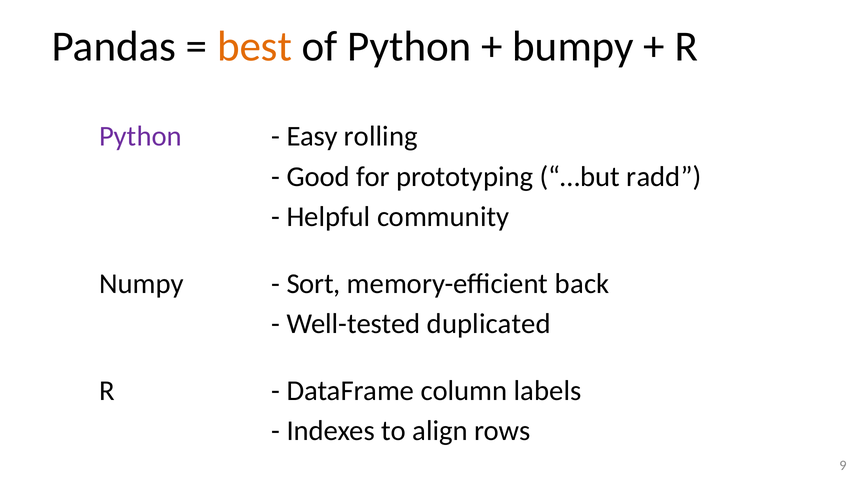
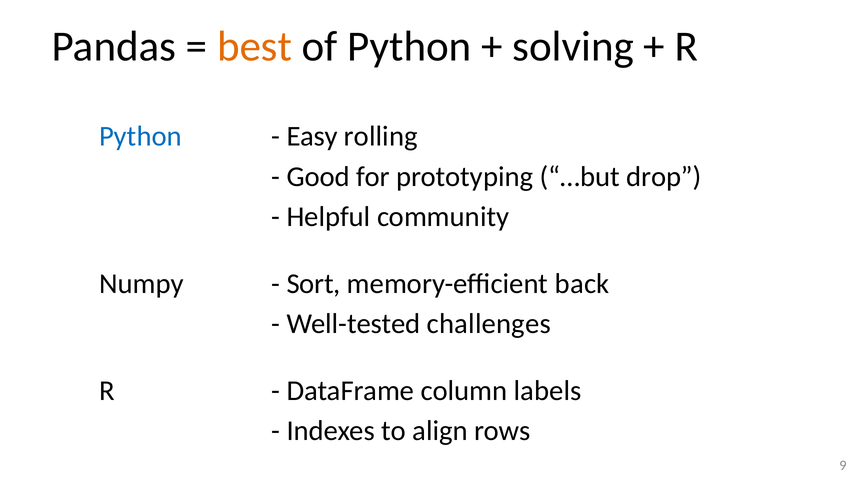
bumpy: bumpy -> solving
Python at (141, 137) colour: purple -> blue
radd: radd -> drop
duplicated: duplicated -> challenges
